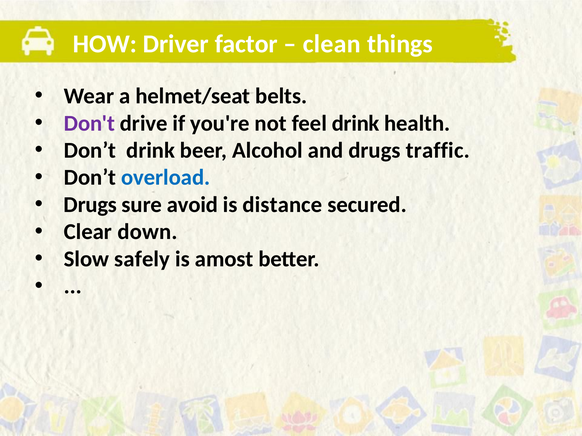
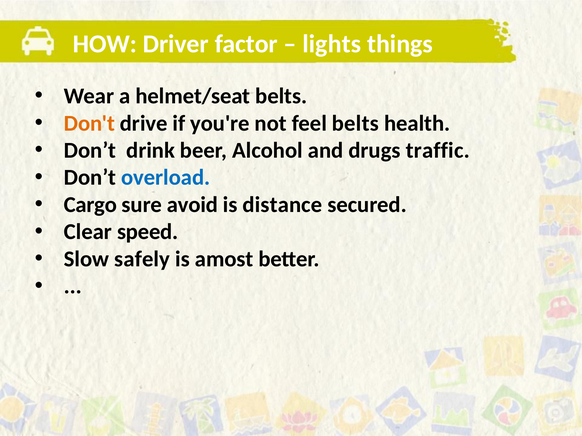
clean: clean -> lights
Don't colour: purple -> orange
feel drink: drink -> belts
Drugs at (90, 205): Drugs -> Cargo
down: down -> speed
